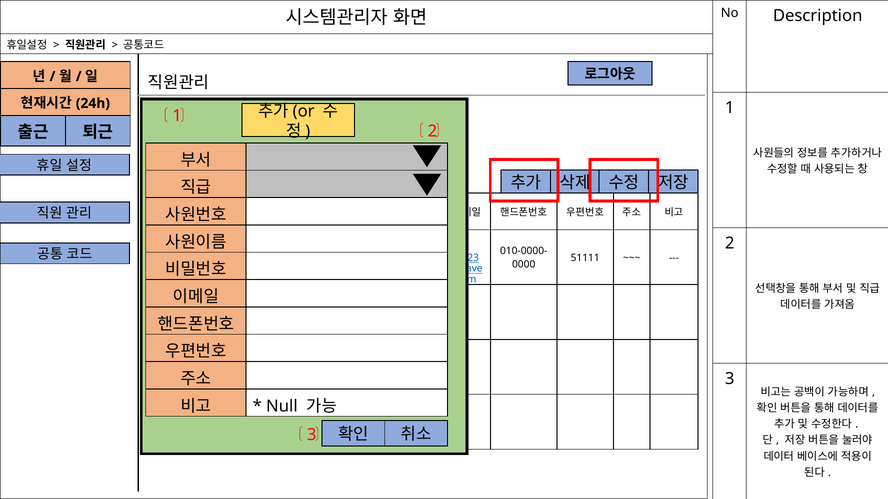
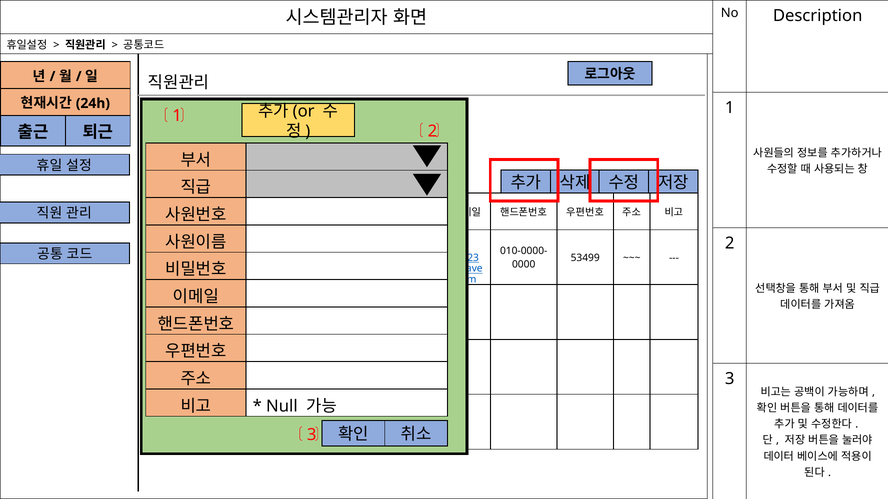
51111: 51111 -> 53499
